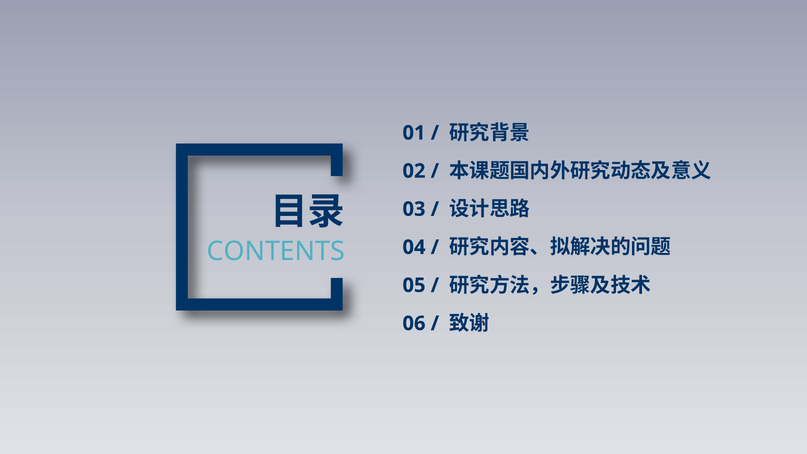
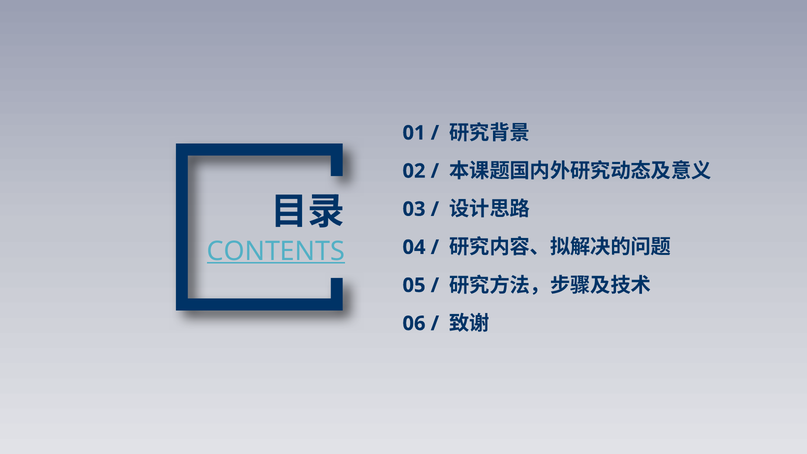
CONTENTS underline: none -> present
